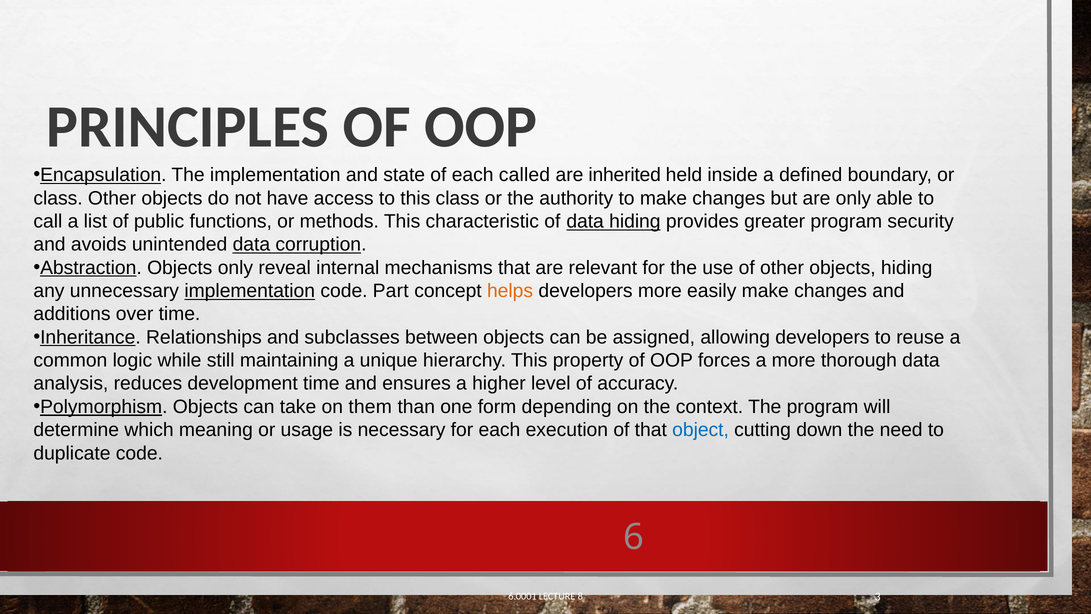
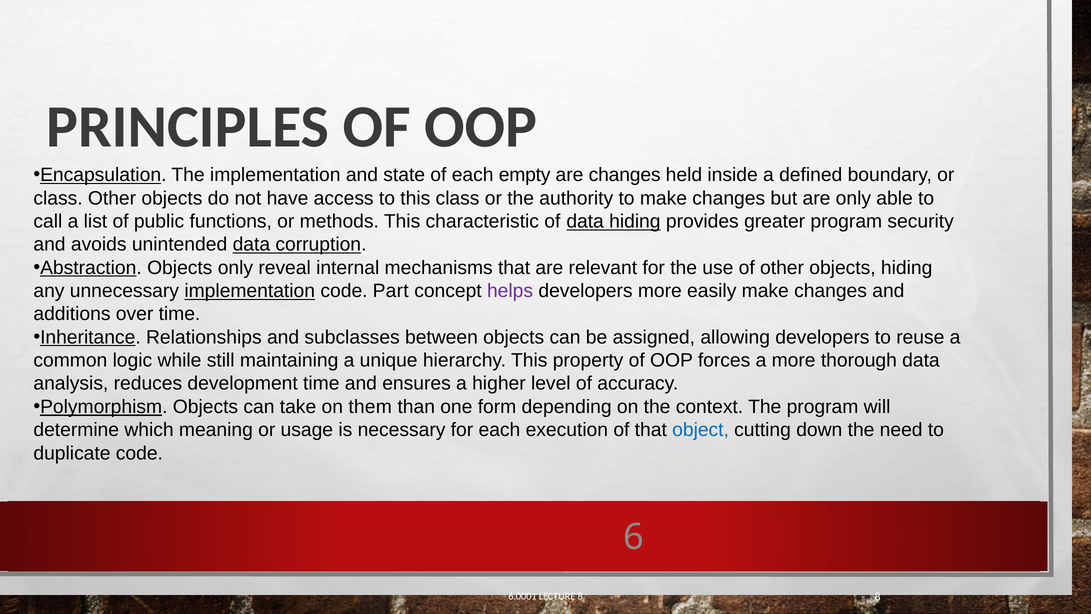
called: called -> empty
are inherited: inherited -> changes
helps colour: orange -> purple
8 3: 3 -> 8
